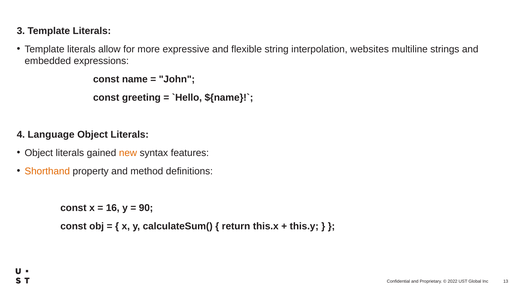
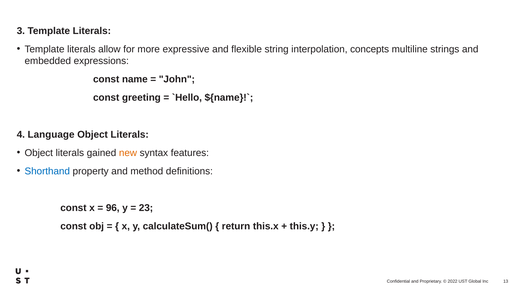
websites: websites -> concepts
Shorthand colour: orange -> blue
16: 16 -> 96
90: 90 -> 23
